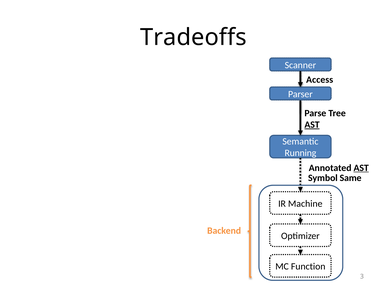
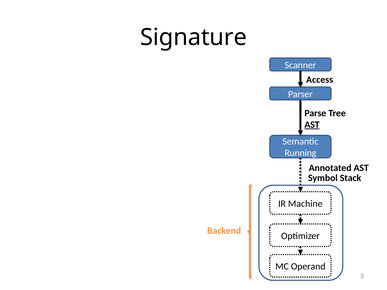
Tradeoffs: Tradeoffs -> Signature
AST at (361, 168) underline: present -> none
Same: Same -> Stack
Function: Function -> Operand
